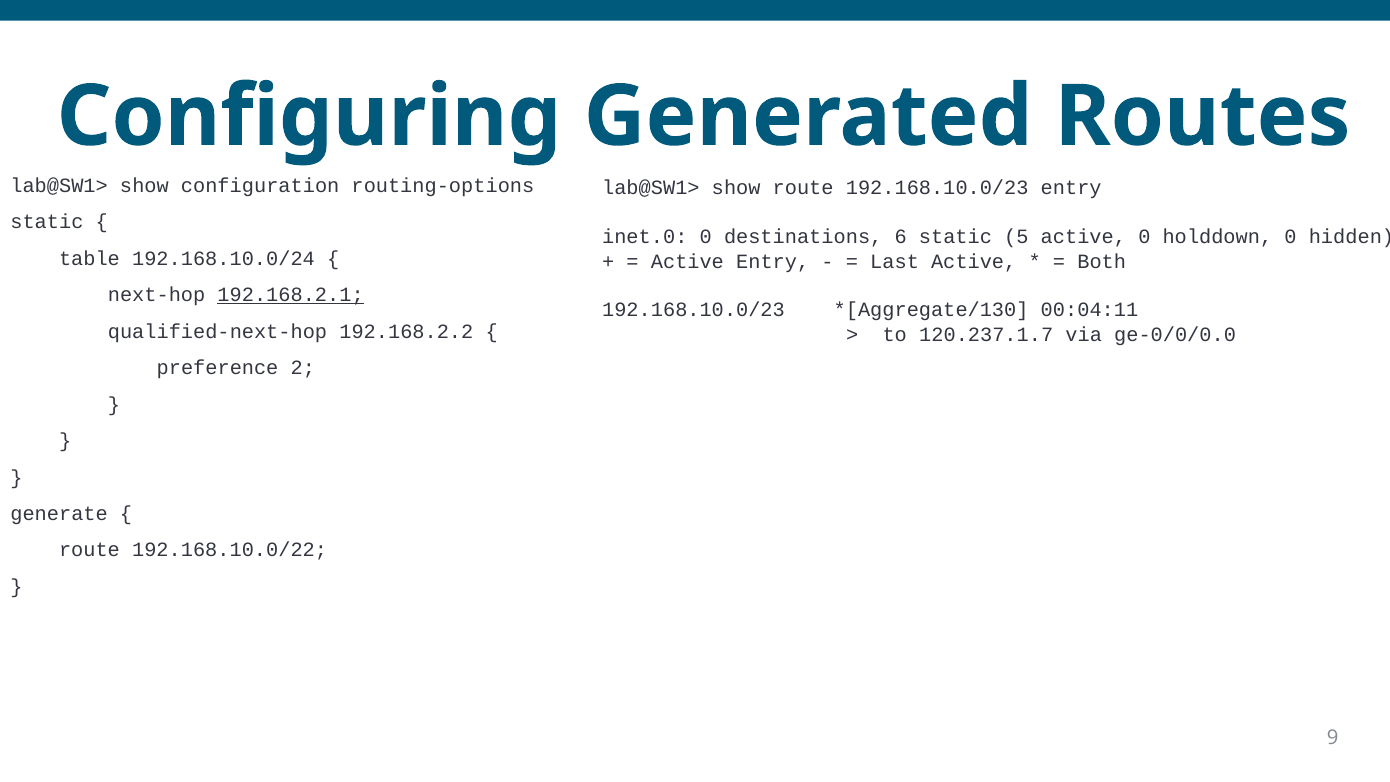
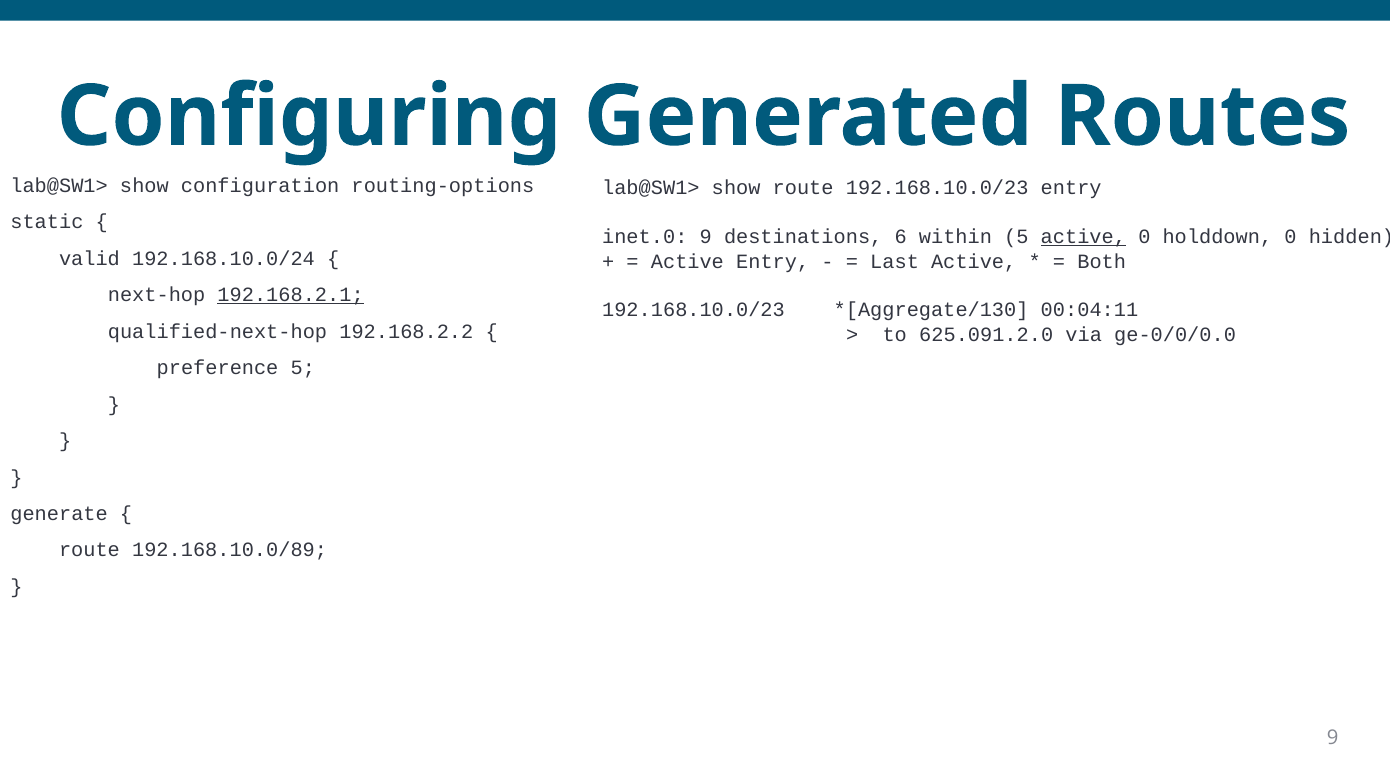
inet.0 0: 0 -> 9
6 static: static -> within
active at (1083, 237) underline: none -> present
table: table -> valid
120.237.1.7: 120.237.1.7 -> 625.091.2.0
preference 2: 2 -> 5
192.168.10.0/22: 192.168.10.0/22 -> 192.168.10.0/89
